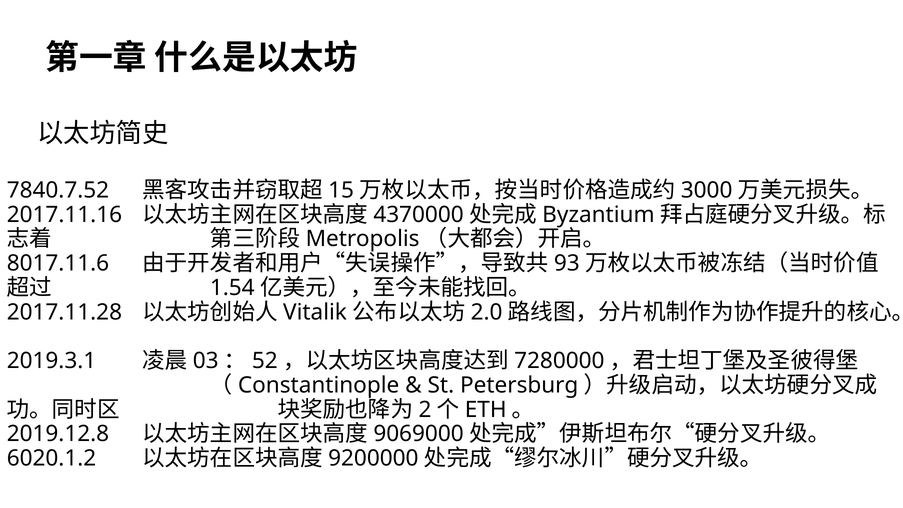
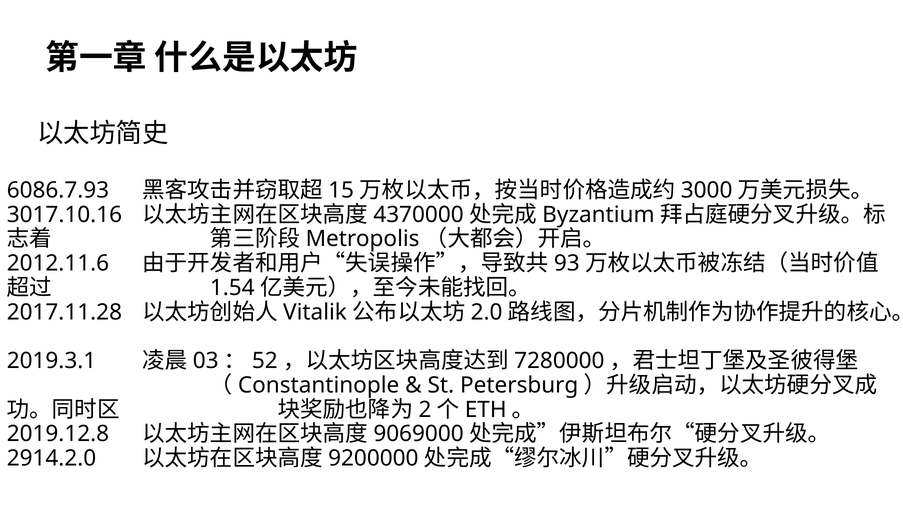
7840.7.52: 7840.7.52 -> 6086.7.93
2017.11.16: 2017.11.16 -> 3017.10.16
8017.11.6: 8017.11.6 -> 2012.11.6
6020.1.2: 6020.1.2 -> 2914.2.0
